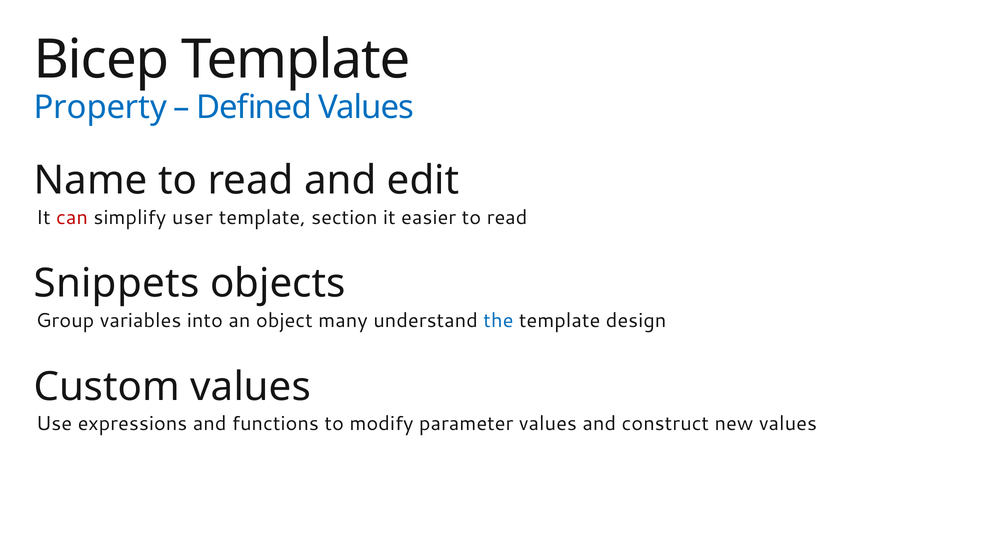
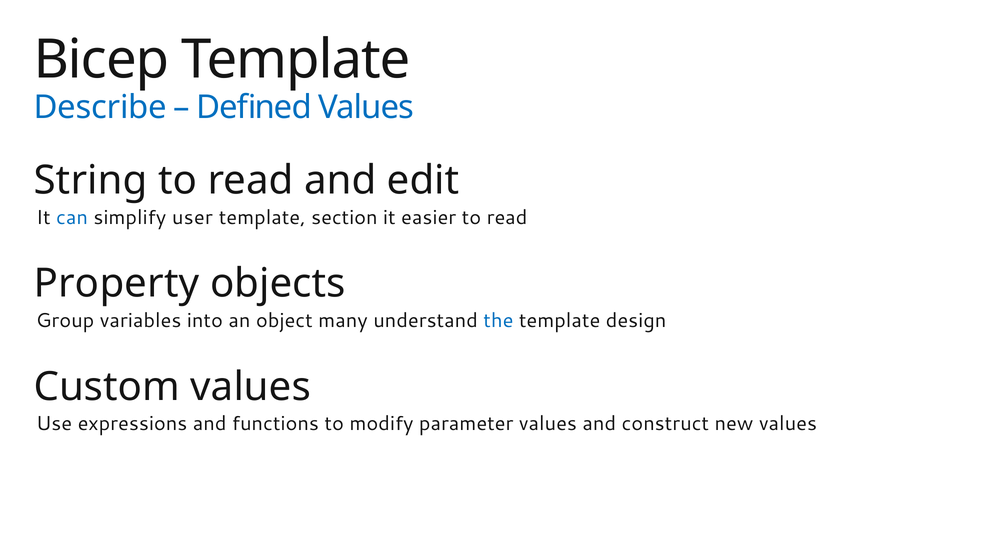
Property: Property -> Describe
Name: Name -> String
can colour: red -> blue
Snippets: Snippets -> Property
